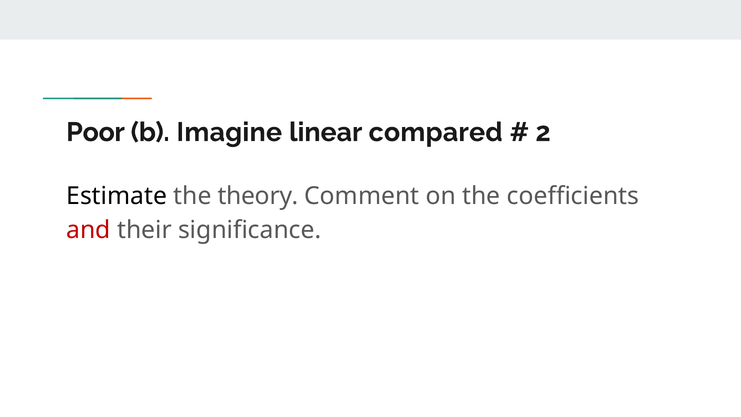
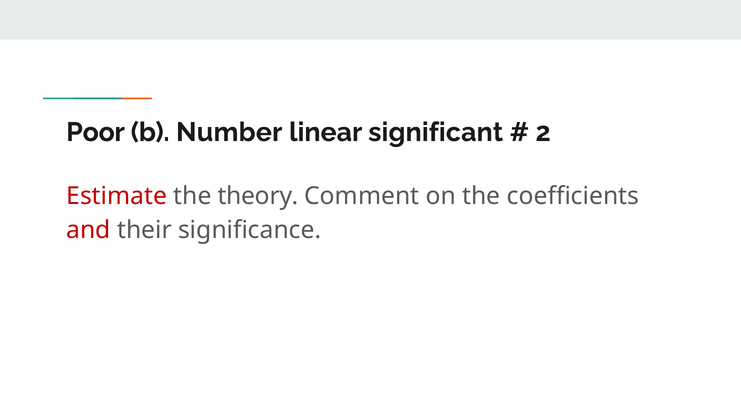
Imagine: Imagine -> Number
compared: compared -> significant
Estimate colour: black -> red
